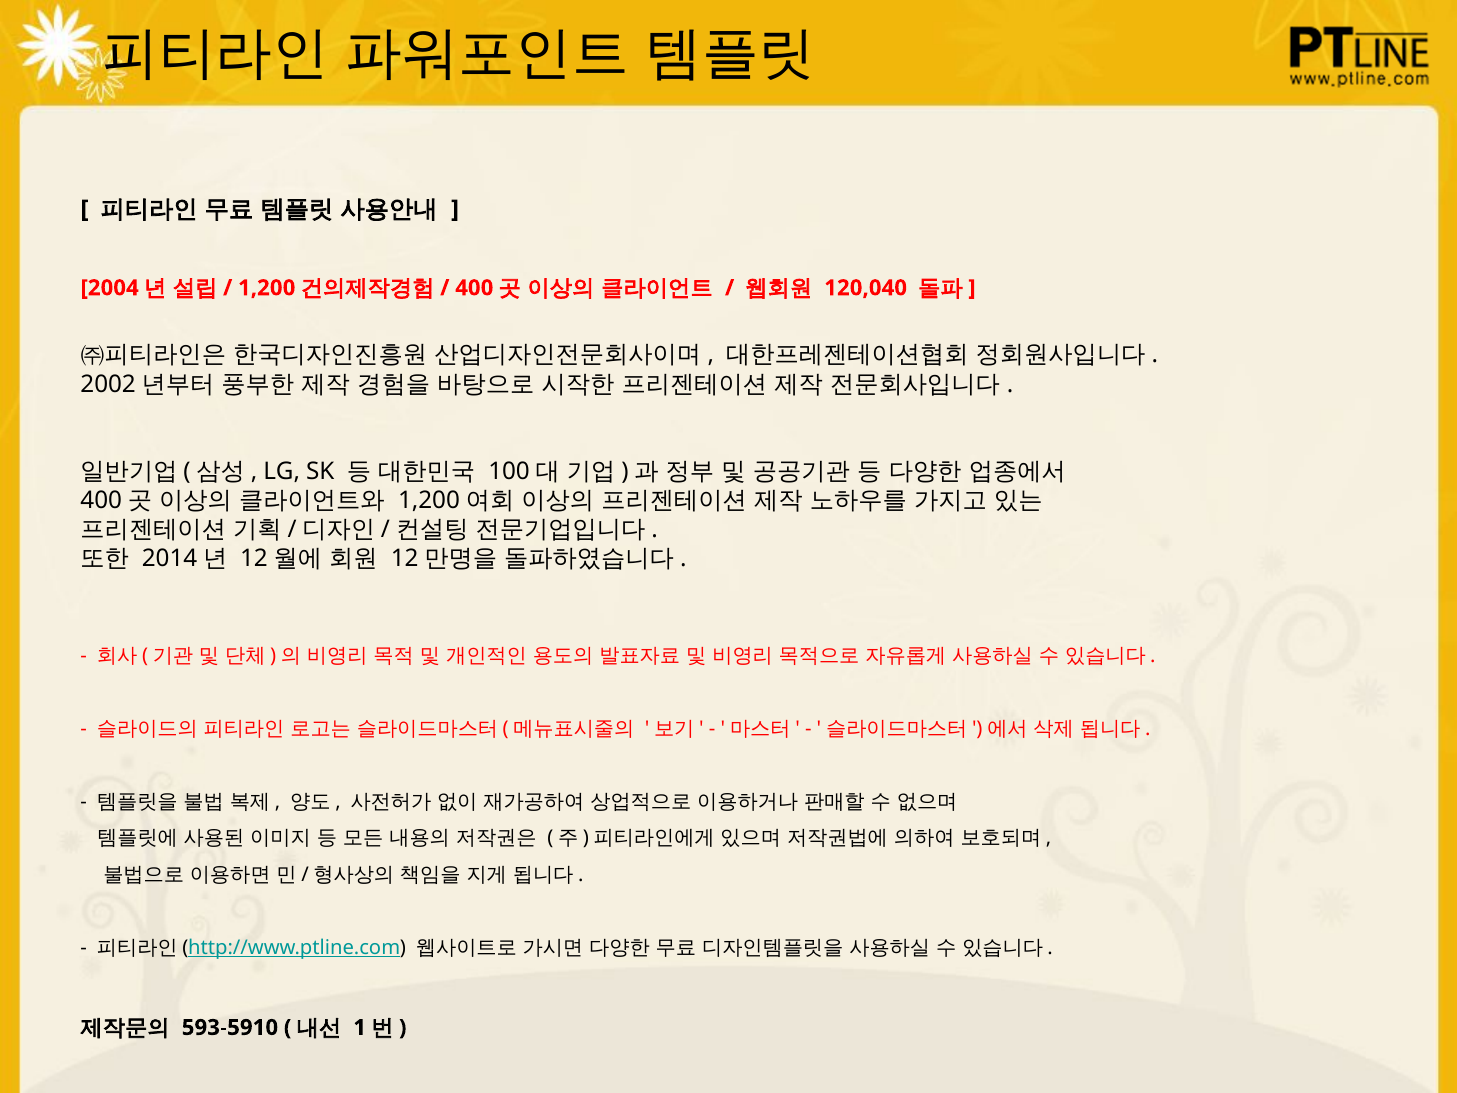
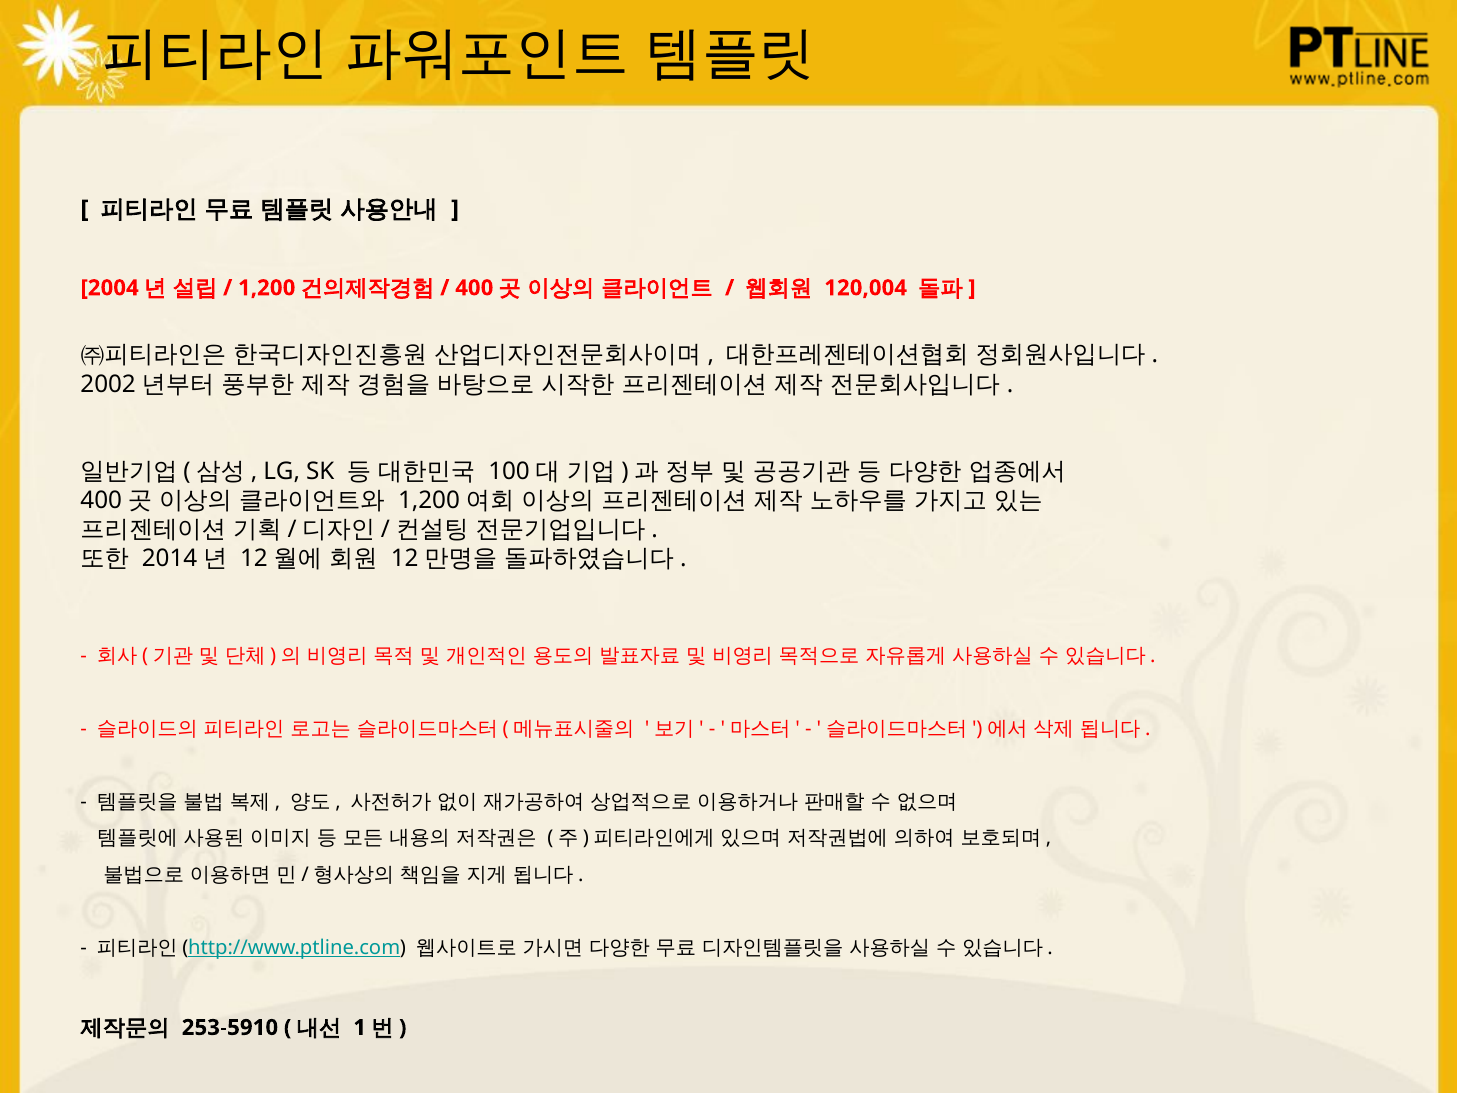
120,040: 120,040 -> 120,004
593-5910: 593-5910 -> 253-5910
